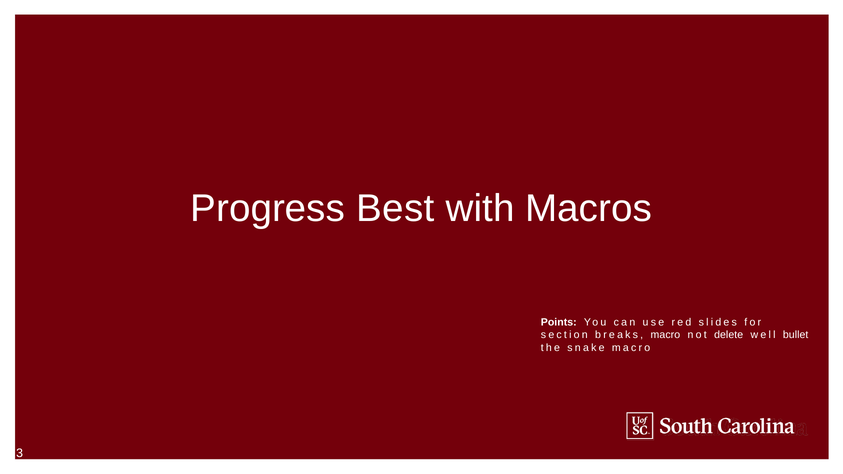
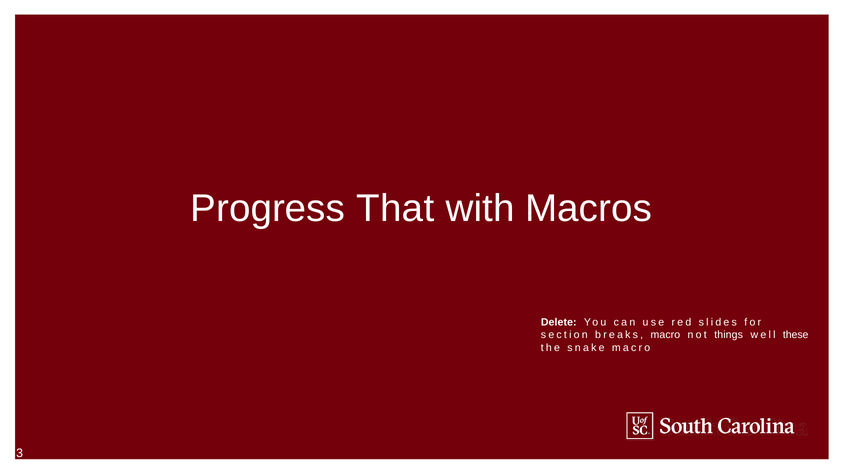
Best: Best -> That
Points: Points -> Delete
delete: delete -> things
bullet: bullet -> these
